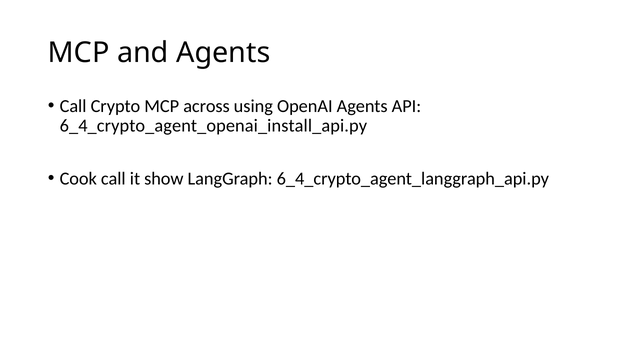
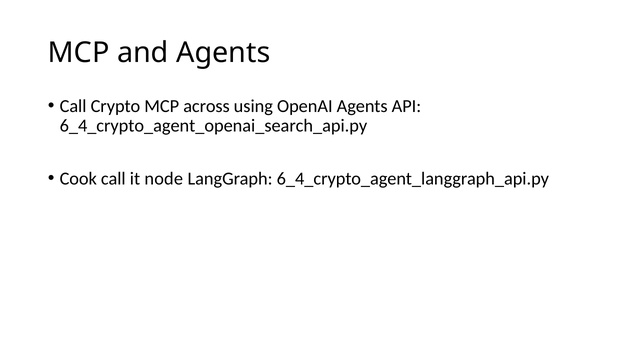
6_4_crypto_agent_openai_install_api.py: 6_4_crypto_agent_openai_install_api.py -> 6_4_crypto_agent_openai_search_api.py
show: show -> node
